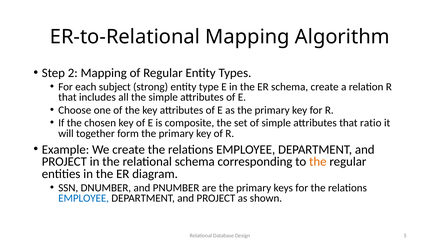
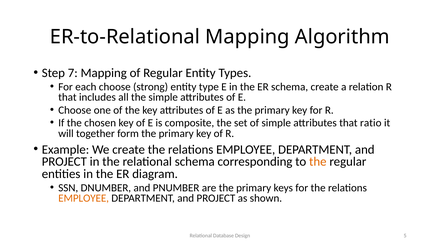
2: 2 -> 7
each subject: subject -> choose
EMPLOYEE at (84, 199) colour: blue -> orange
